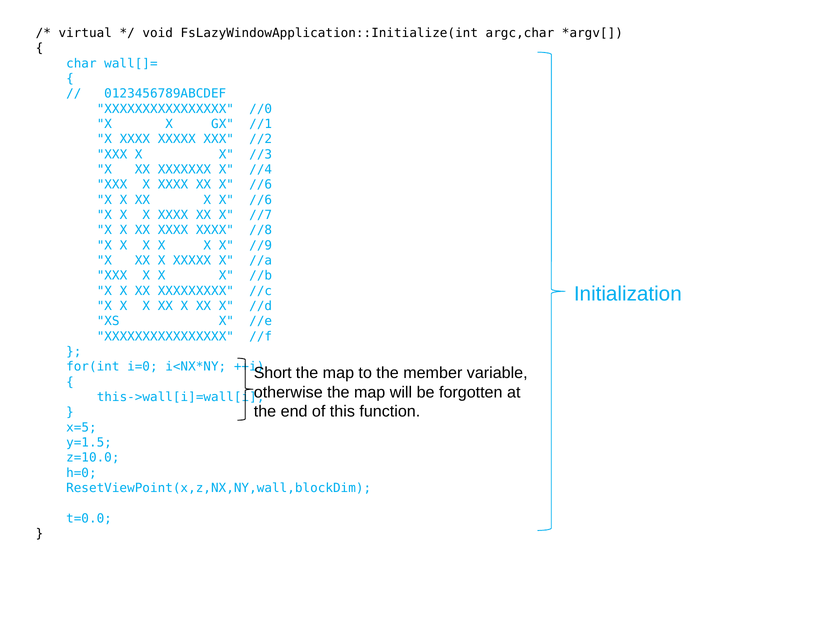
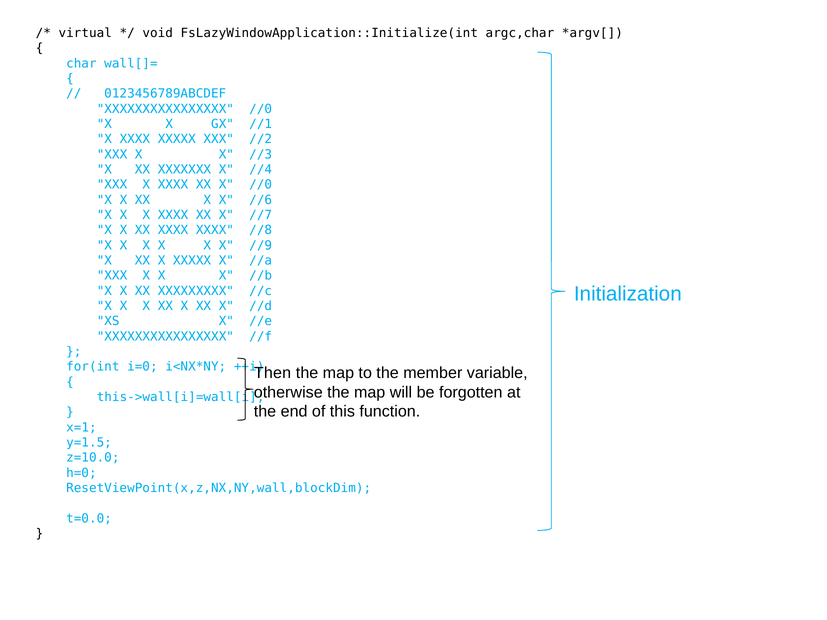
XX X //6: //6 -> //0
Short: Short -> Then
x=5: x=5 -> x=1
